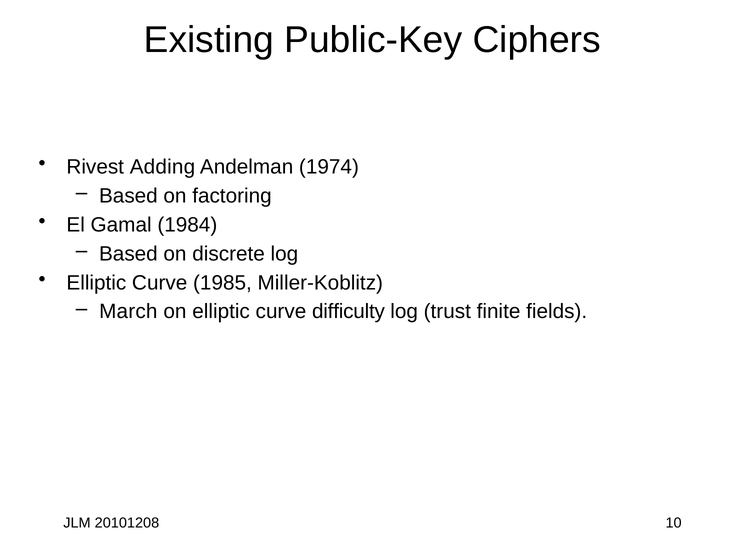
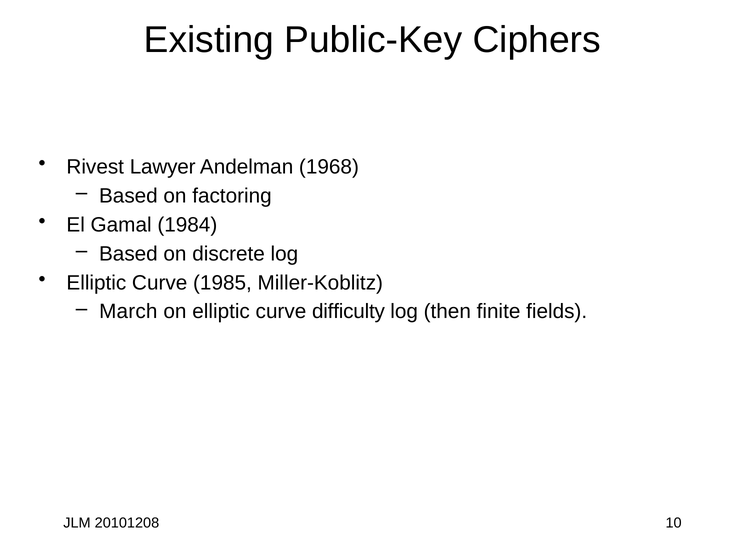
Adding: Adding -> Lawyer
1974: 1974 -> 1968
trust: trust -> then
